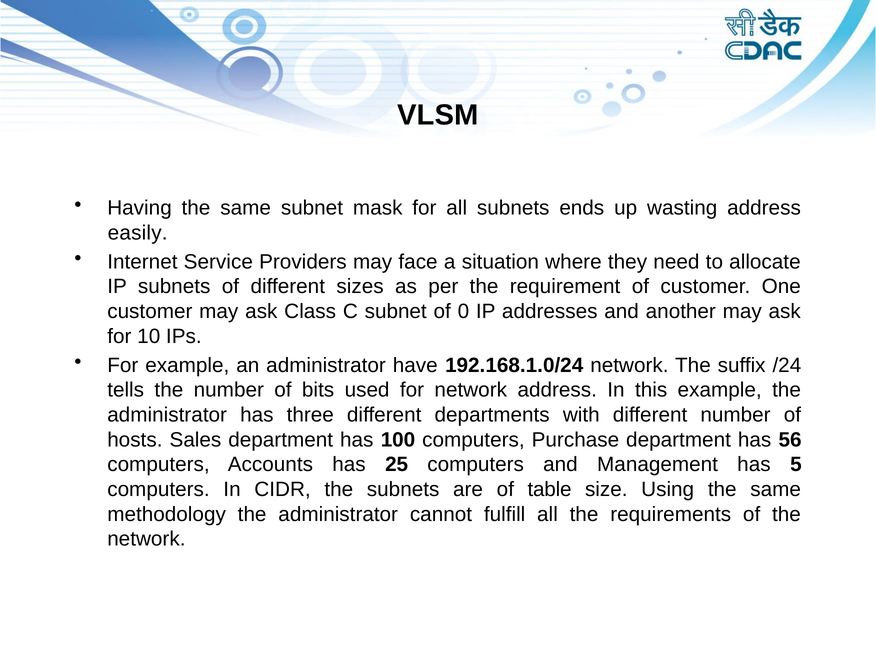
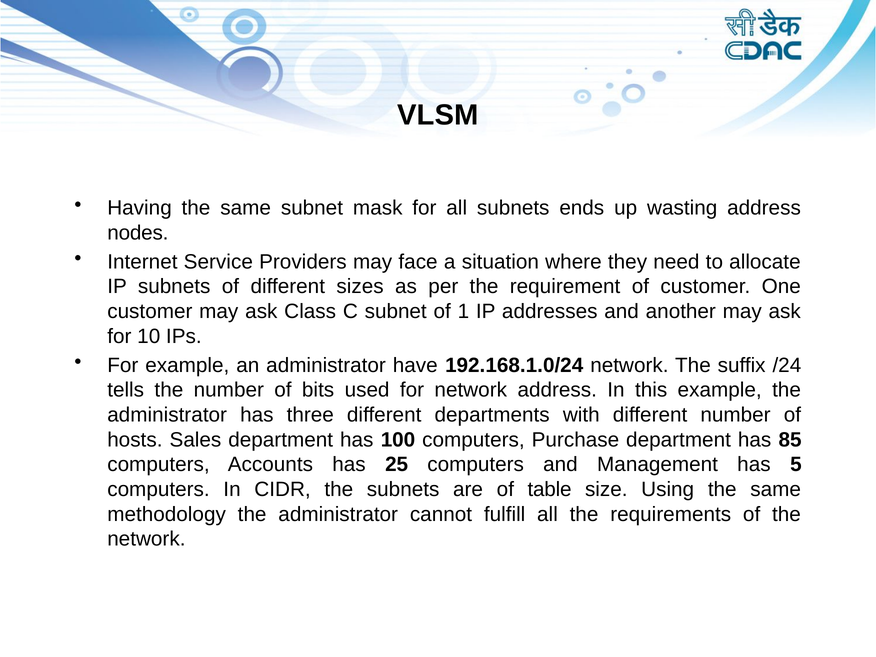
easily: easily -> nodes
0: 0 -> 1
56: 56 -> 85
